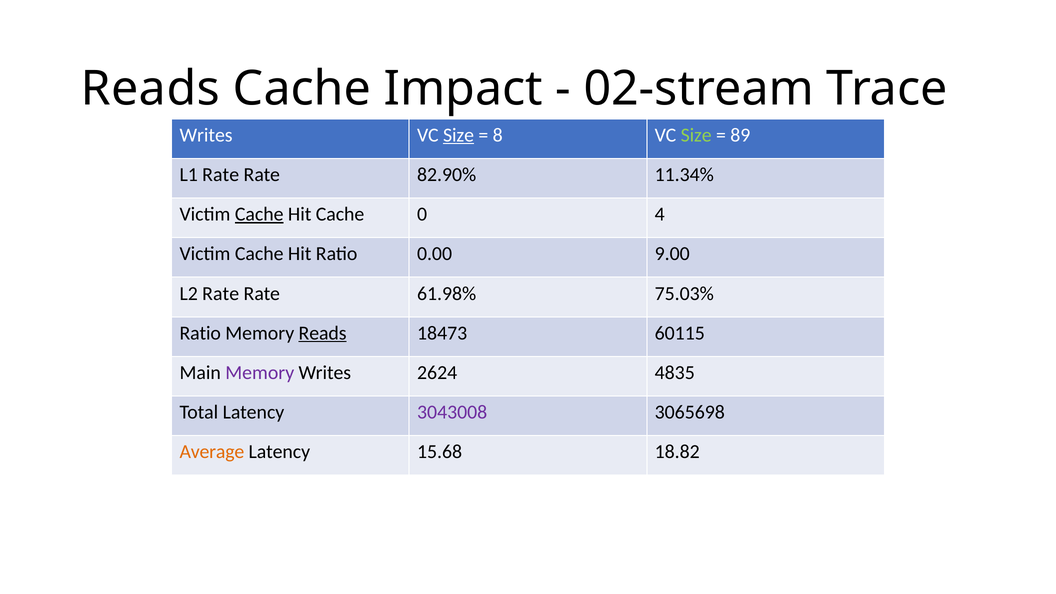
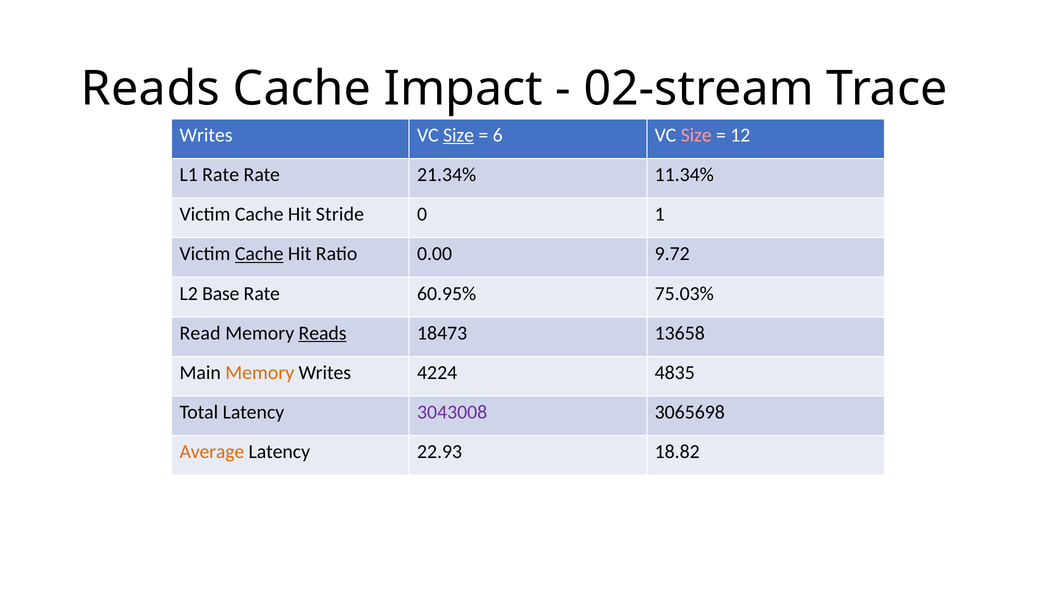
8: 8 -> 6
Size at (696, 135) colour: light green -> pink
89: 89 -> 12
82.90%: 82.90% -> 21.34%
Cache at (259, 214) underline: present -> none
Hit Cache: Cache -> Stride
4: 4 -> 1
Cache at (259, 254) underline: none -> present
9.00: 9.00 -> 9.72
L2 Rate: Rate -> Base
61.98%: 61.98% -> 60.95%
Ratio at (200, 333): Ratio -> Read
60115: 60115 -> 13658
Memory at (260, 373) colour: purple -> orange
2624: 2624 -> 4224
15.68: 15.68 -> 22.93
